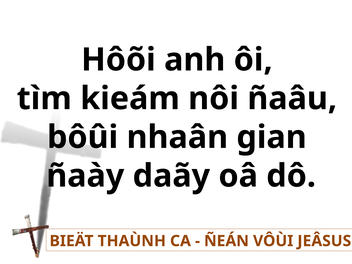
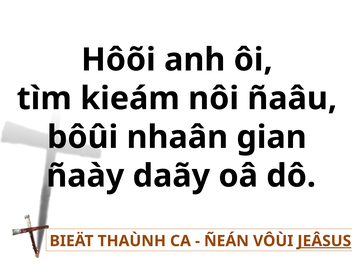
JEÂSUS underline: none -> present
